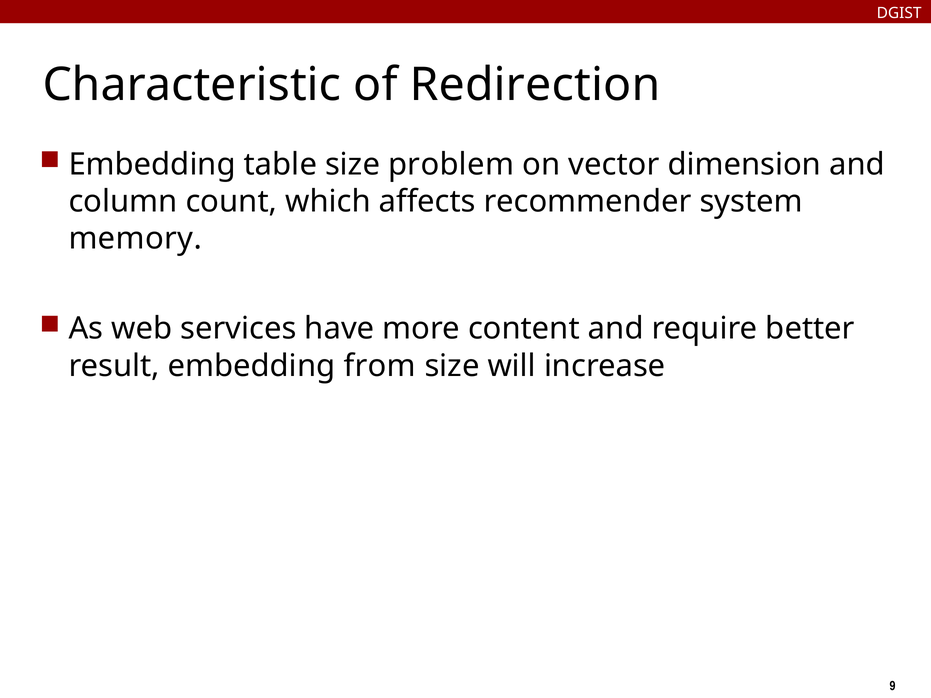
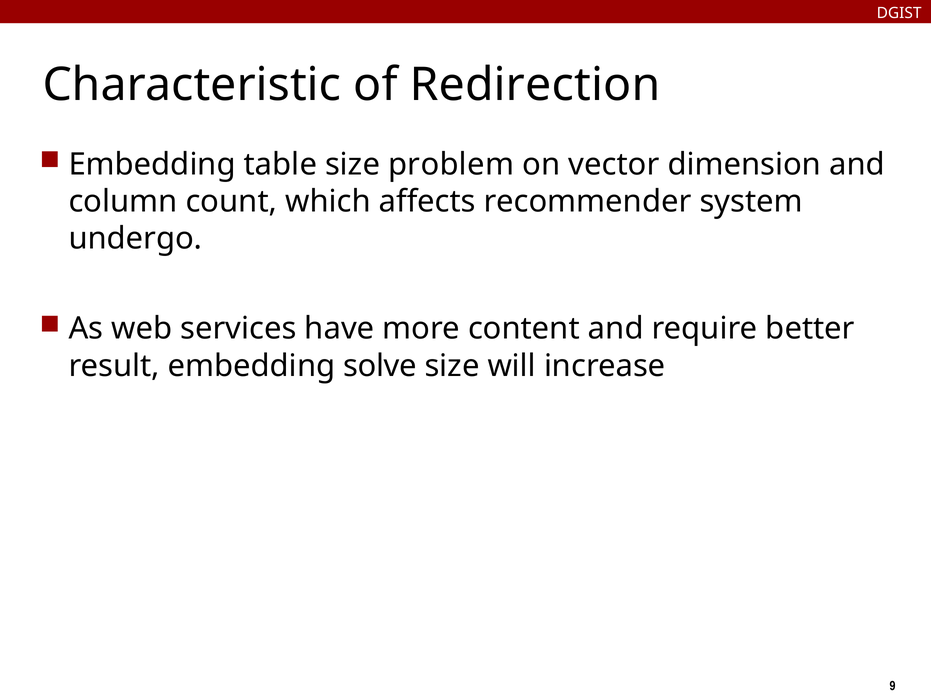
memory: memory -> undergo
from: from -> solve
